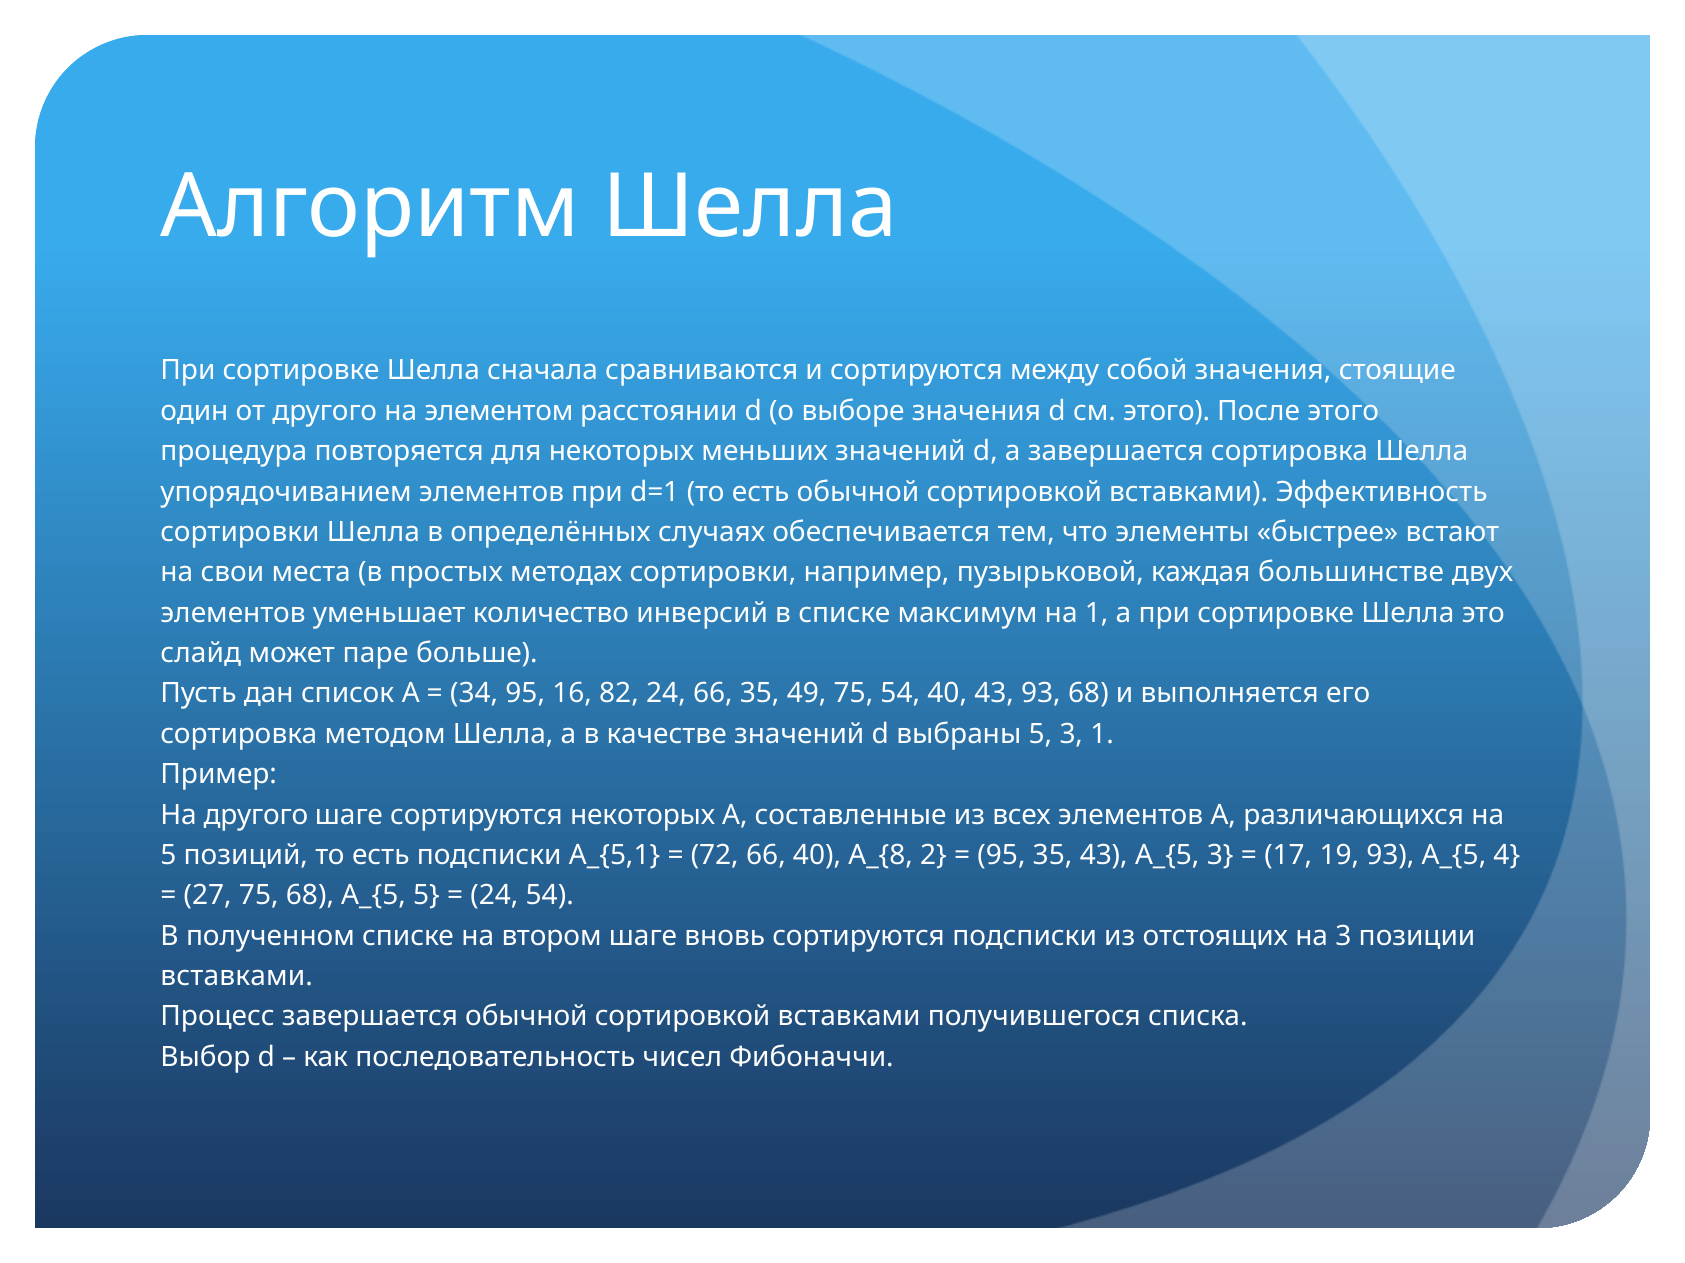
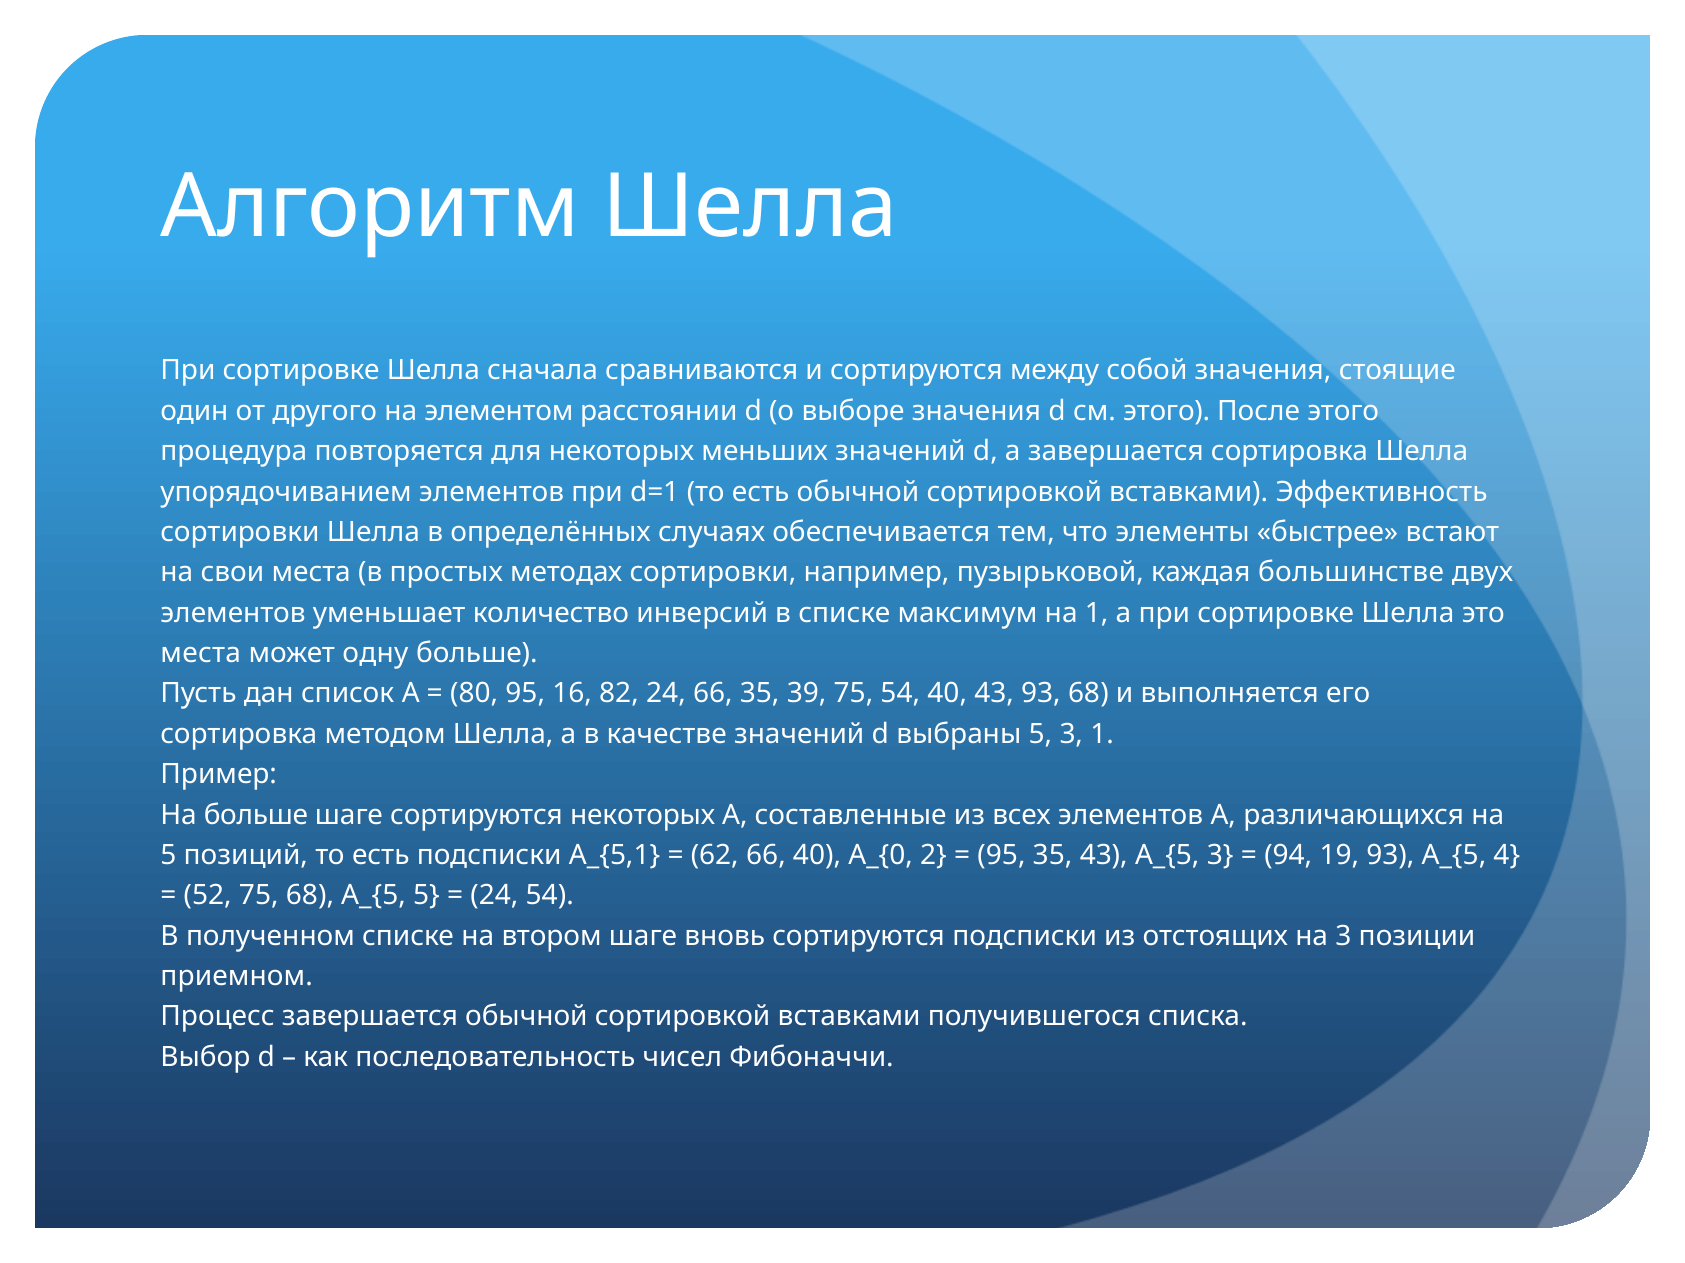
слайд at (201, 654): слайд -> места
паре: паре -> одну
34: 34 -> 80
49: 49 -> 39
На другого: другого -> больше
72: 72 -> 62
A_{8: A_{8 -> A_{0
17: 17 -> 94
27: 27 -> 52
вставками at (237, 977): вставками -> приемном
